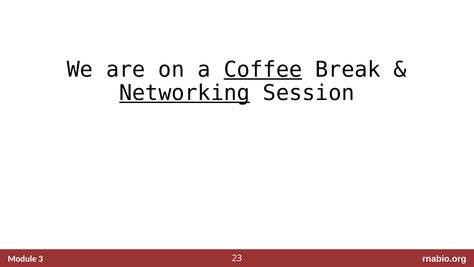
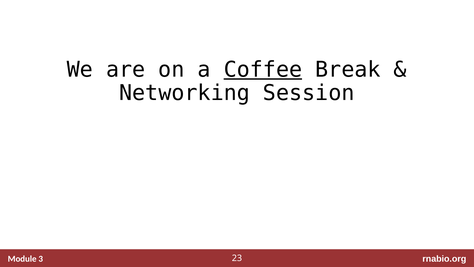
Networking underline: present -> none
